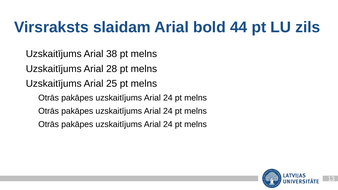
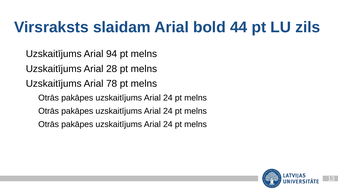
38: 38 -> 94
25: 25 -> 78
